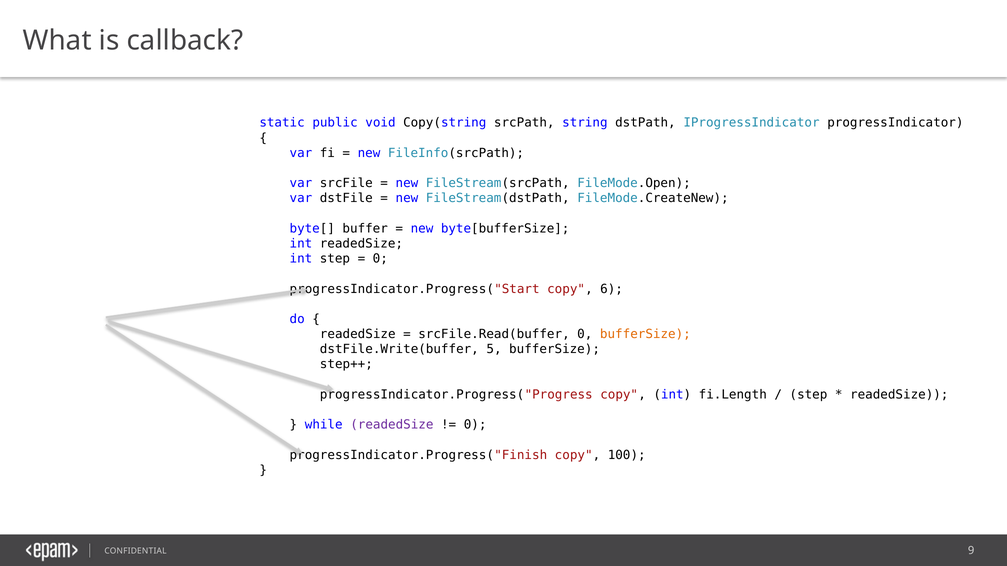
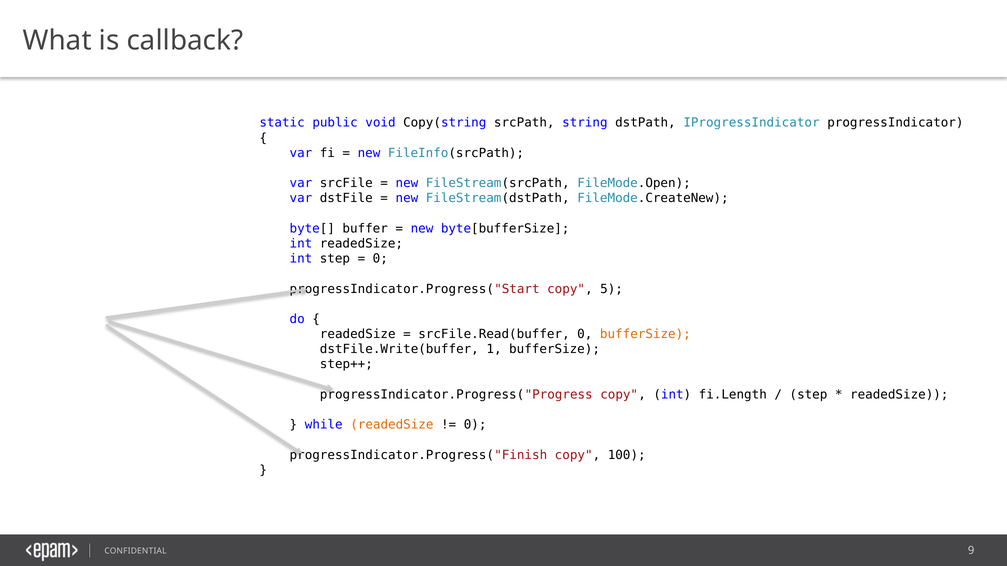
6: 6 -> 5
5: 5 -> 1
readedSize at (392, 425) colour: purple -> orange
